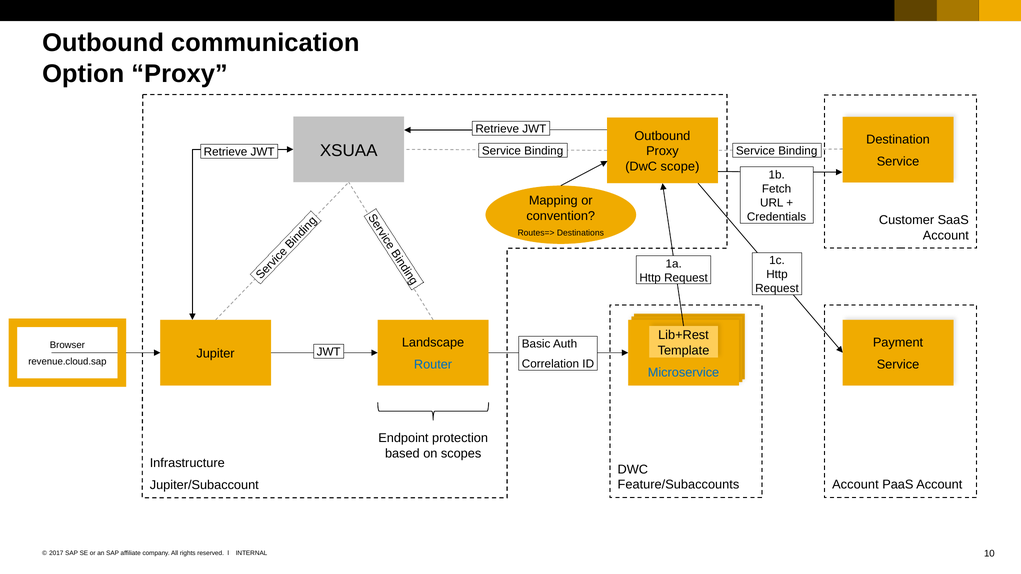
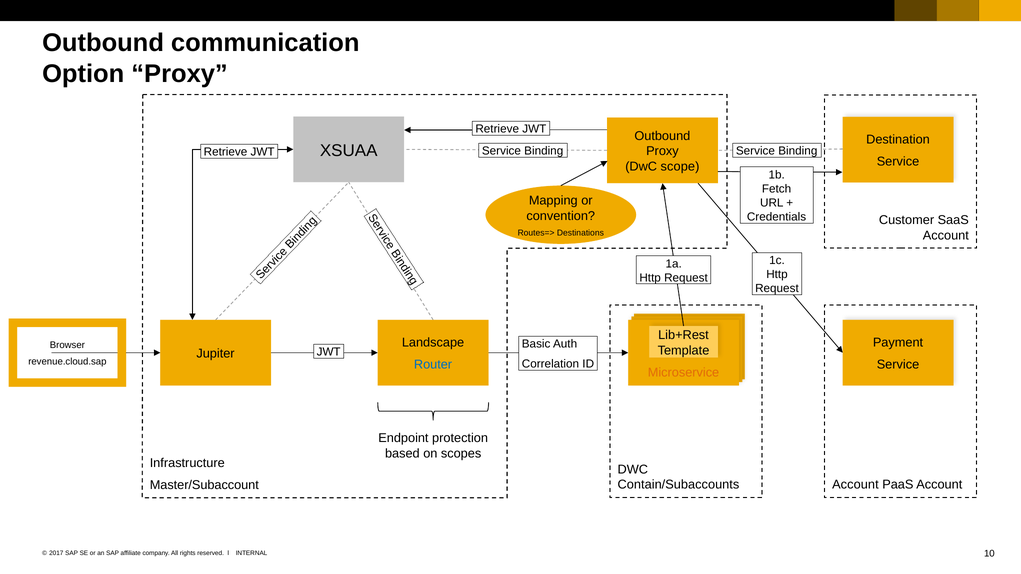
Microservice colour: blue -> orange
Feature/Subaccounts: Feature/Subaccounts -> Contain/Subaccounts
Jupiter/Subaccount: Jupiter/Subaccount -> Master/Subaccount
